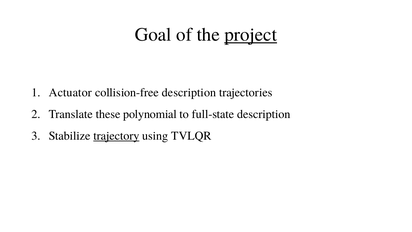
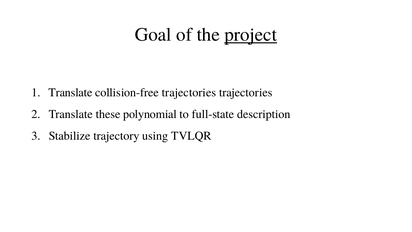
Actuator at (70, 92): Actuator -> Translate
collision-free description: description -> trajectories
trajectory underline: present -> none
